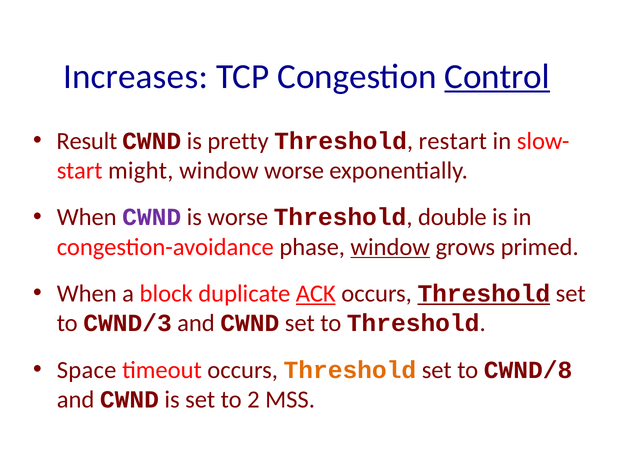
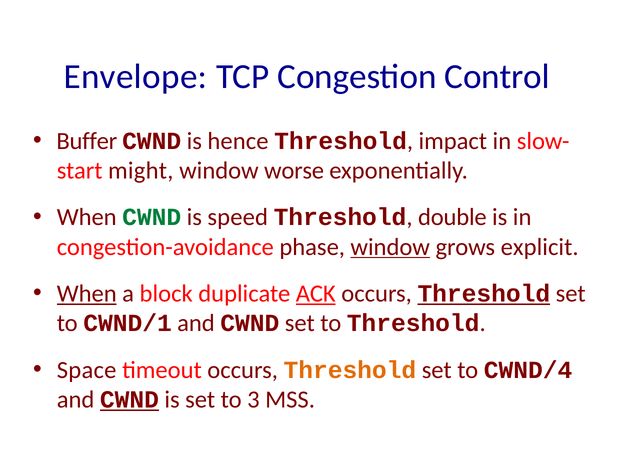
Increases: Increases -> Envelope
Control underline: present -> none
Result: Result -> Buffer
pretty: pretty -> hence
restart: restart -> impact
CWND at (152, 217) colour: purple -> green
is worse: worse -> speed
primed: primed -> explicit
When at (87, 294) underline: none -> present
CWND/3: CWND/3 -> CWND/1
CWND/8: CWND/8 -> CWND/4
CWND at (129, 399) underline: none -> present
2: 2 -> 3
